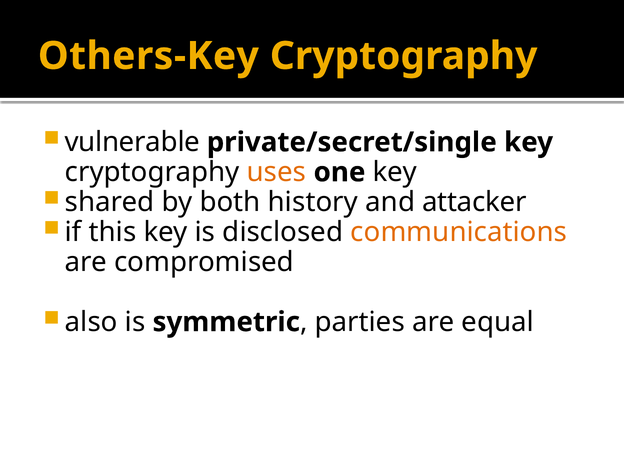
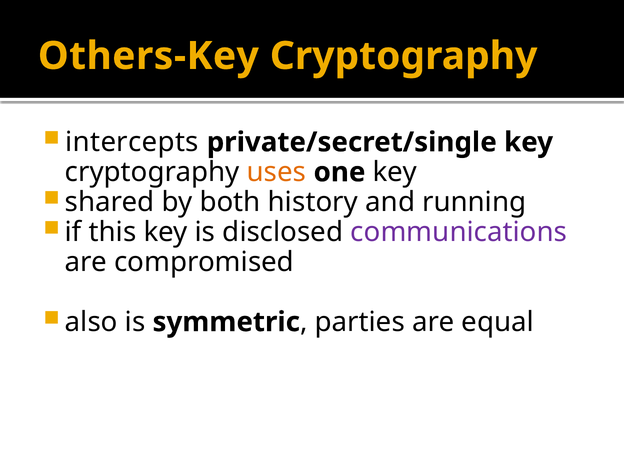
vulnerable: vulnerable -> intercepts
attacker: attacker -> running
communications colour: orange -> purple
